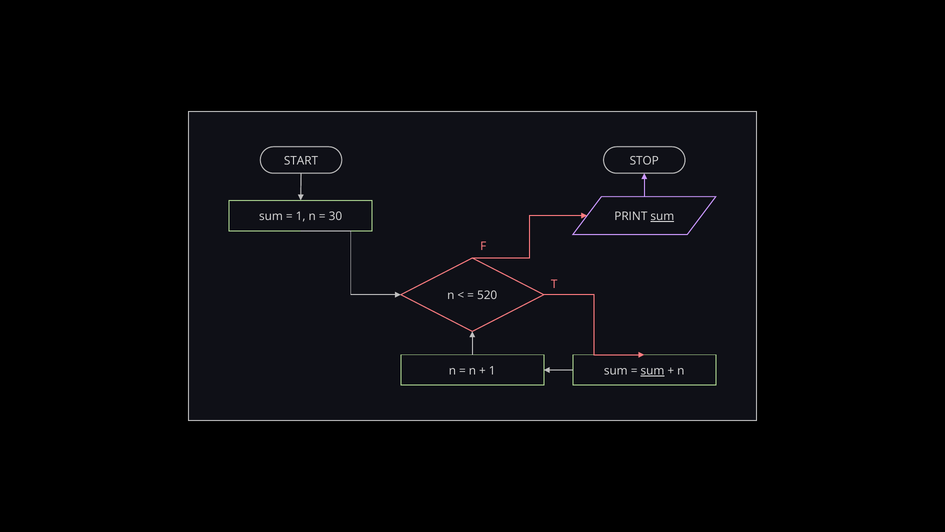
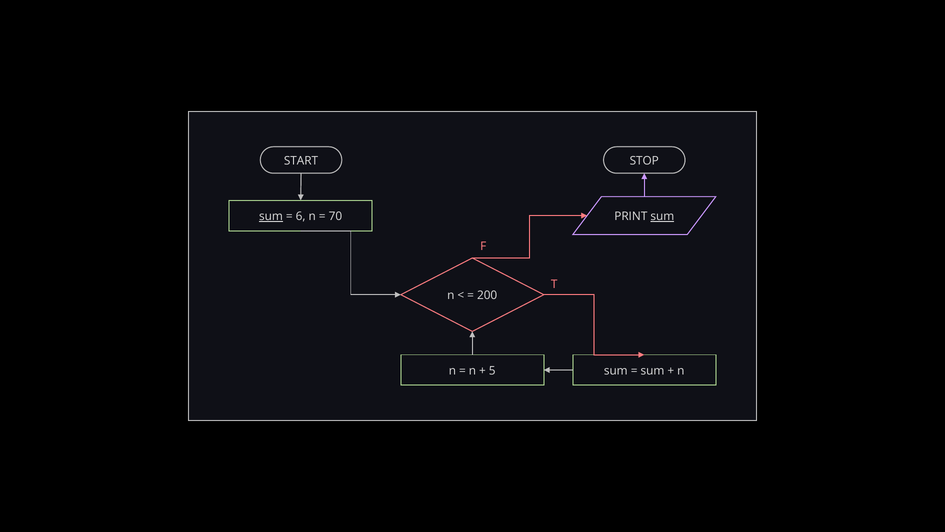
sum at (271, 216) underline: none -> present
1 at (301, 216): 1 -> 6
30: 30 -> 70
520: 520 -> 200
1 at (492, 371): 1 -> 5
sum at (652, 371) underline: present -> none
